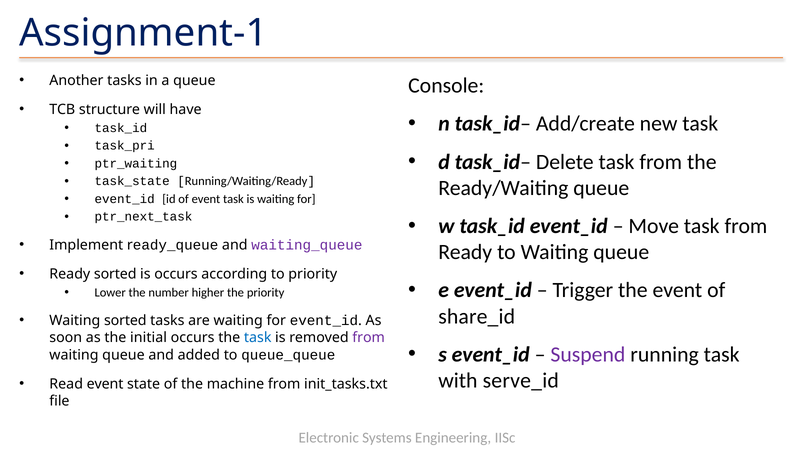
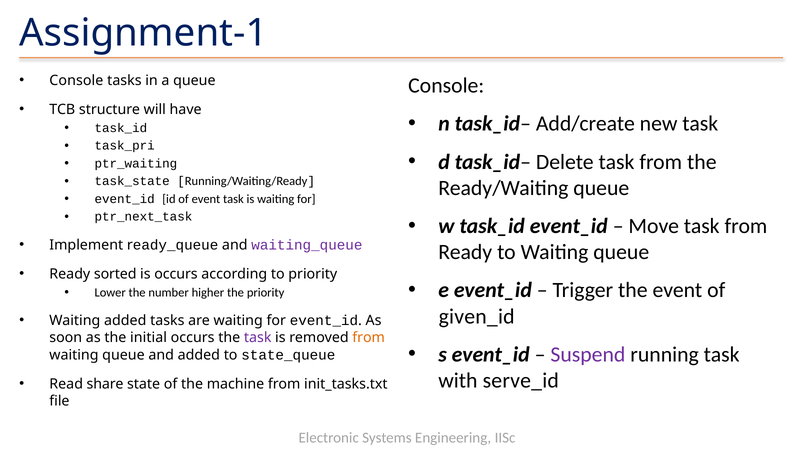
Another at (76, 81): Another -> Console
share_id: share_id -> given_id
Waiting sorted: sorted -> added
task at (258, 338) colour: blue -> purple
from at (369, 338) colour: purple -> orange
queue_queue: queue_queue -> state_queue
Read event: event -> share
